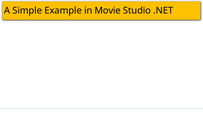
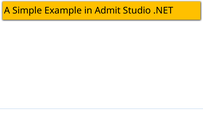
Movie: Movie -> Admit
